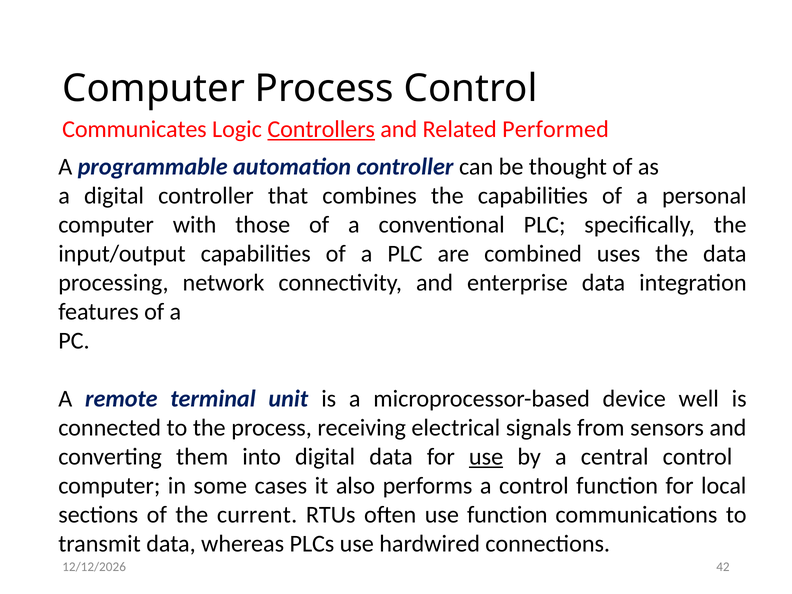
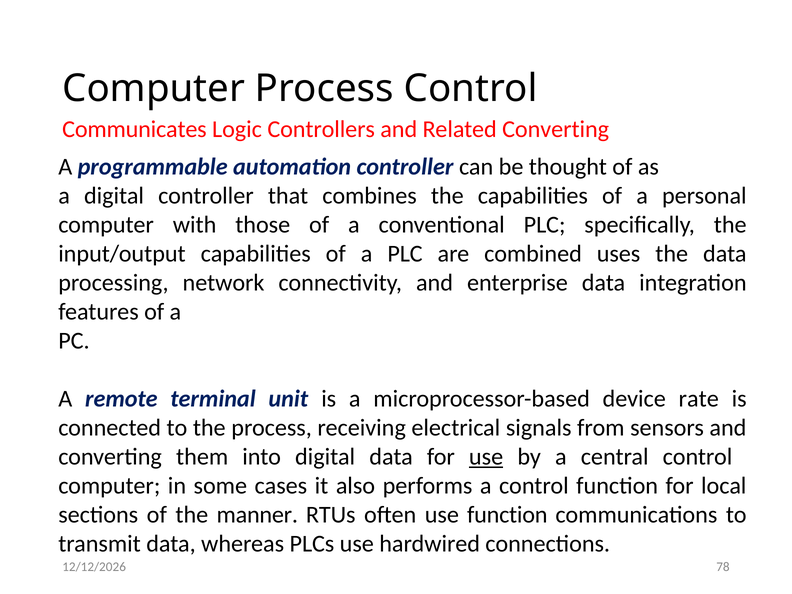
Controllers underline: present -> none
Related Performed: Performed -> Converting
well: well -> rate
current: current -> manner
42: 42 -> 78
